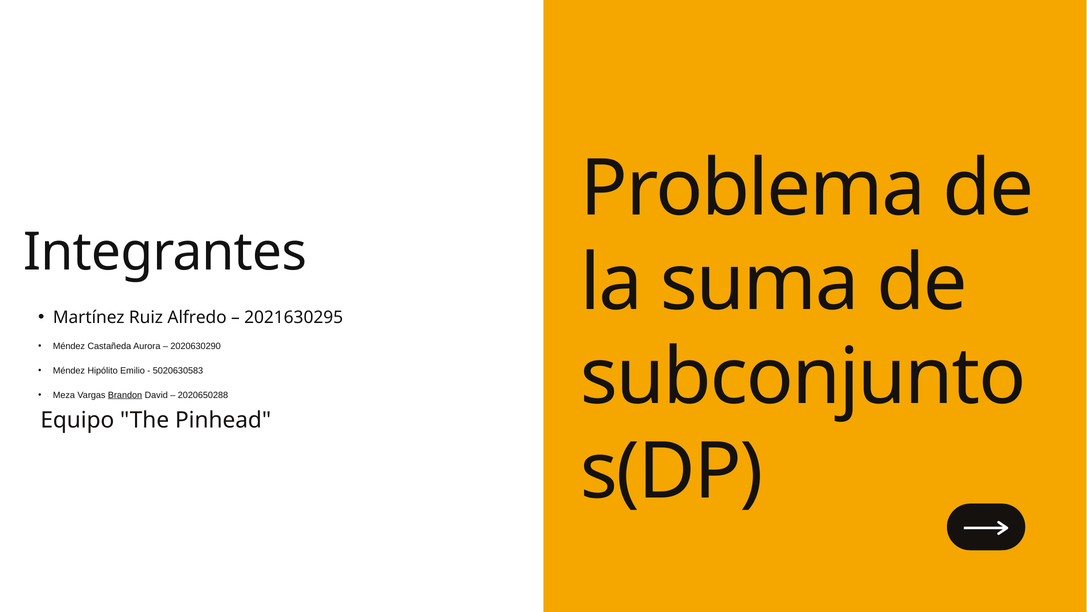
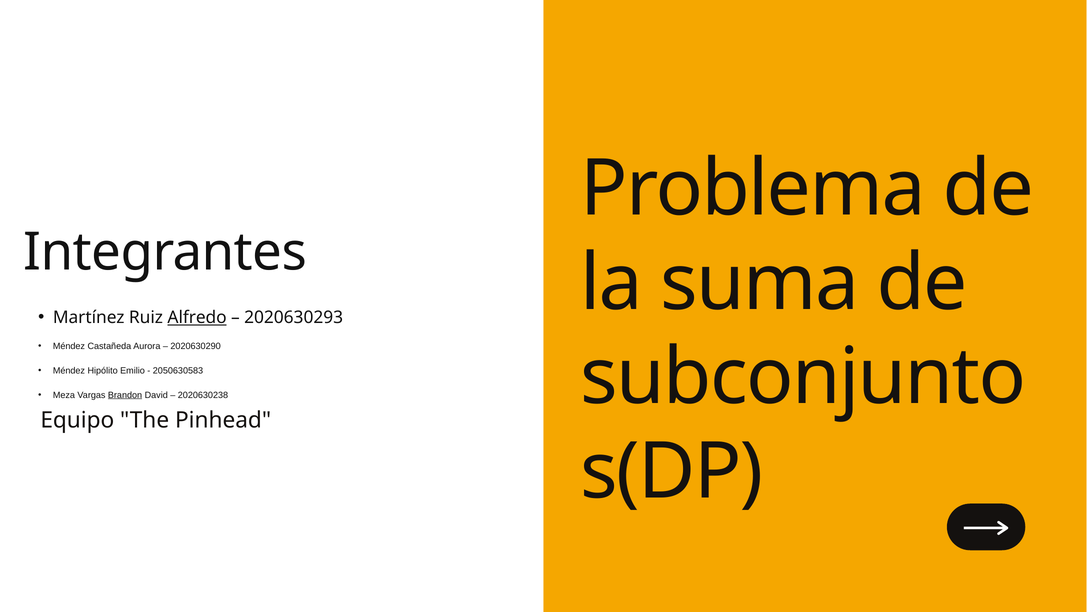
Alfredo underline: none -> present
2021630295: 2021630295 -> 2020630293
5020630583: 5020630583 -> 2050630583
2020650288: 2020650288 -> 2020630238
